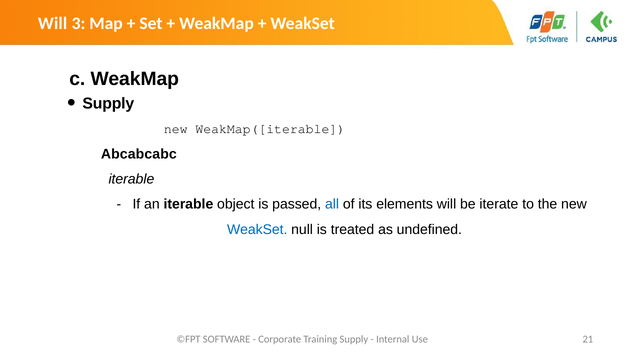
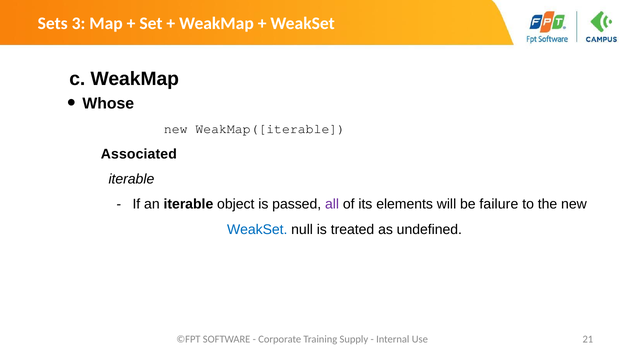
Will at (53, 23): Will -> Sets
Supply at (108, 103): Supply -> Whose
Abcabcabc: Abcabcabc -> Associated
all colour: blue -> purple
iterate: iterate -> failure
